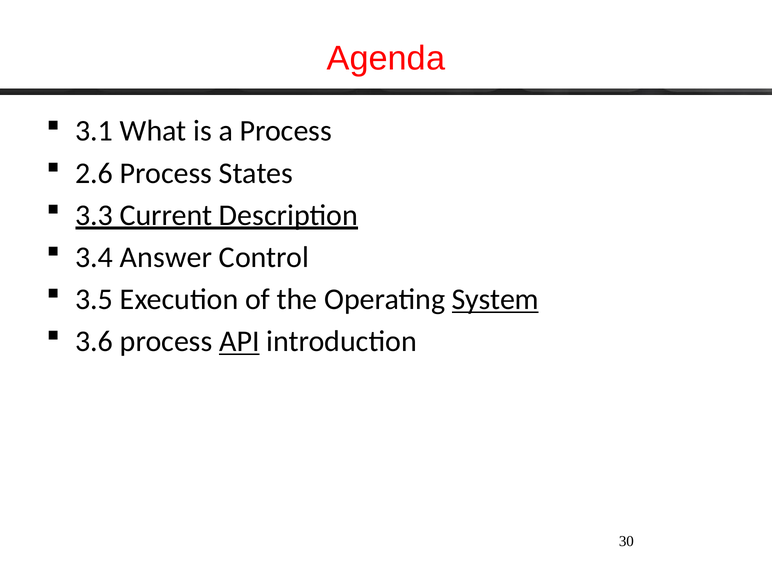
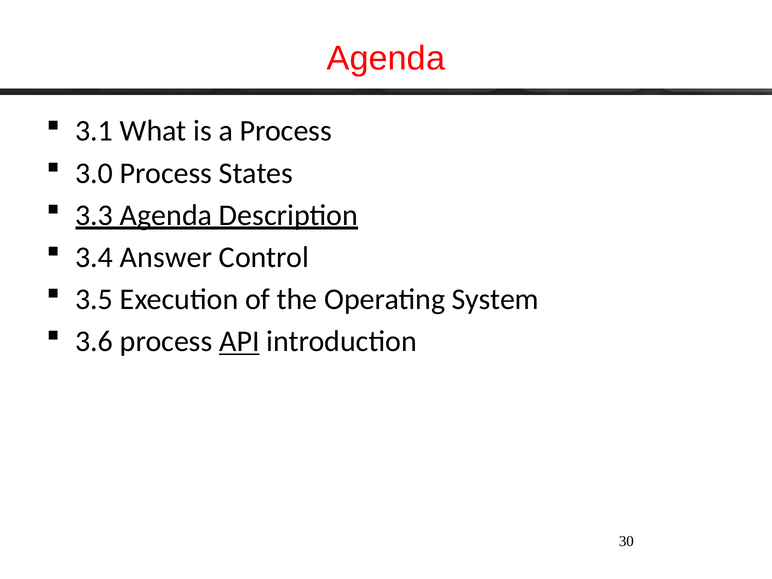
2.6: 2.6 -> 3.0
3.3 Current: Current -> Agenda
System underline: present -> none
